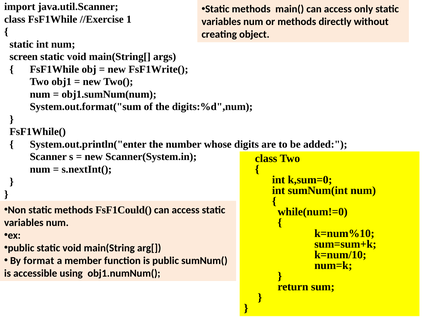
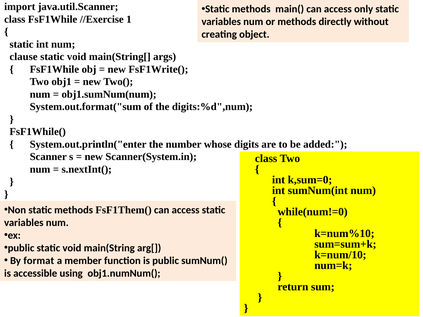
screen: screen -> clause
FsF1Could(: FsF1Could( -> FsF1Them(
